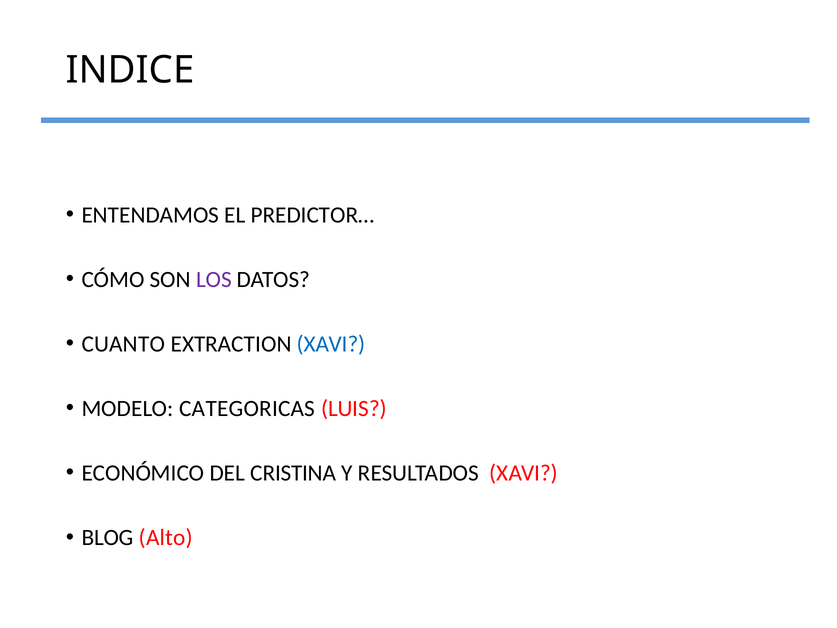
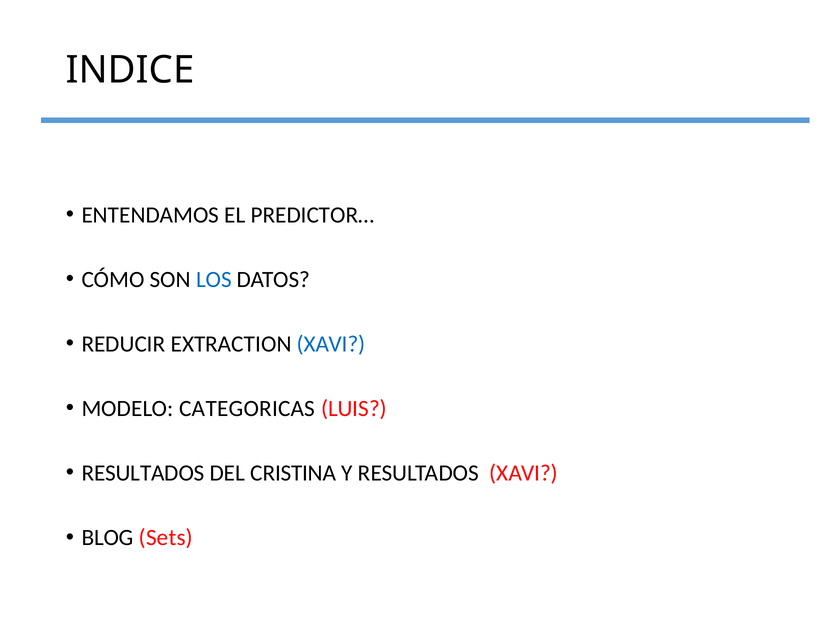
LOS colour: purple -> blue
CUANTO: CUANTO -> REDUCIR
ECONÓMICO at (143, 473): ECONÓMICO -> RESULTADOS
Alto: Alto -> Sets
